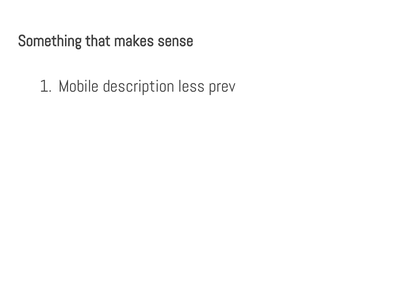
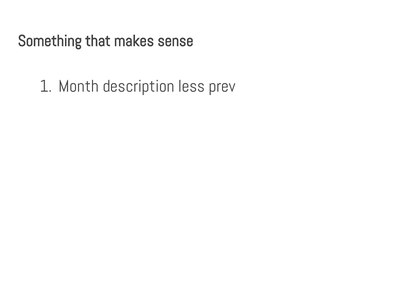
Mobile: Mobile -> Month
